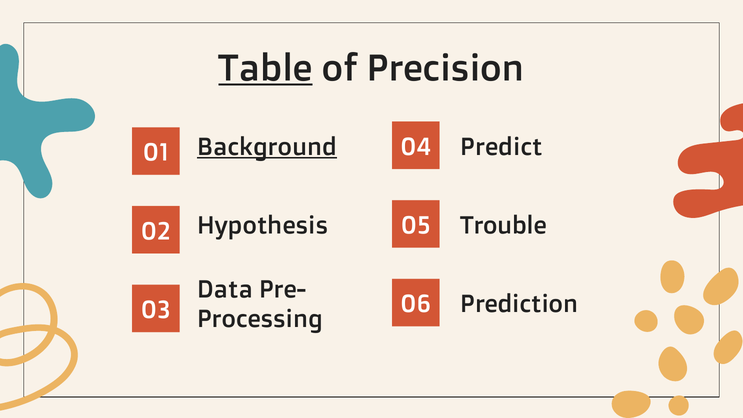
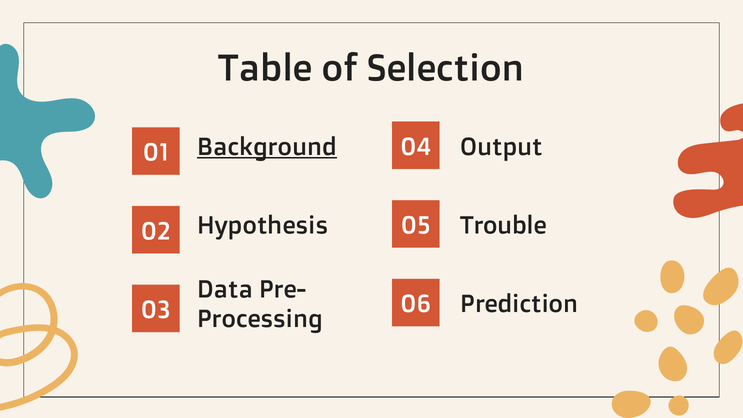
Table underline: present -> none
Precision: Precision -> Selection
Predict: Predict -> Output
